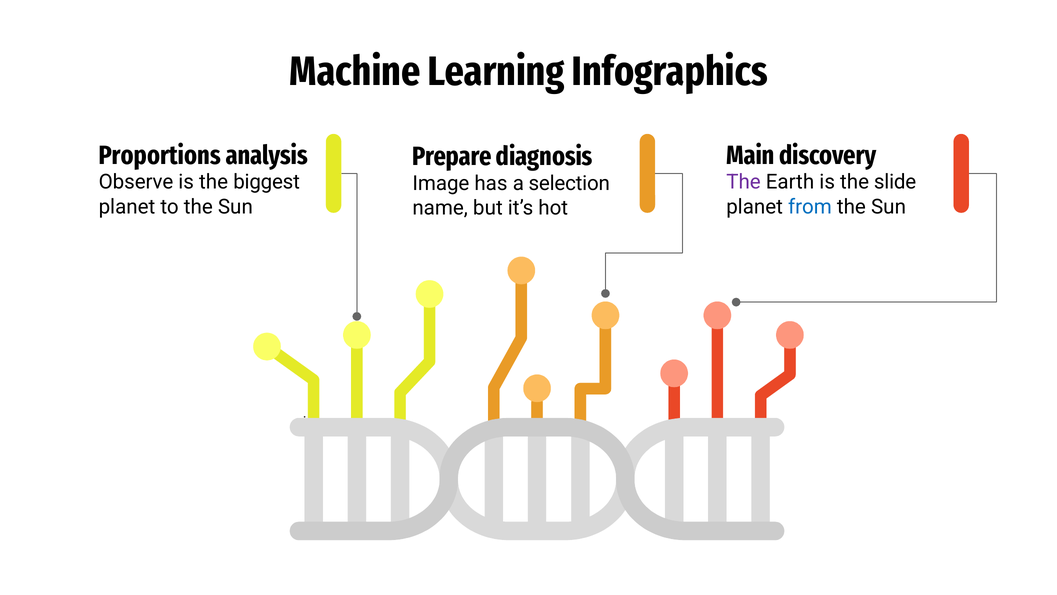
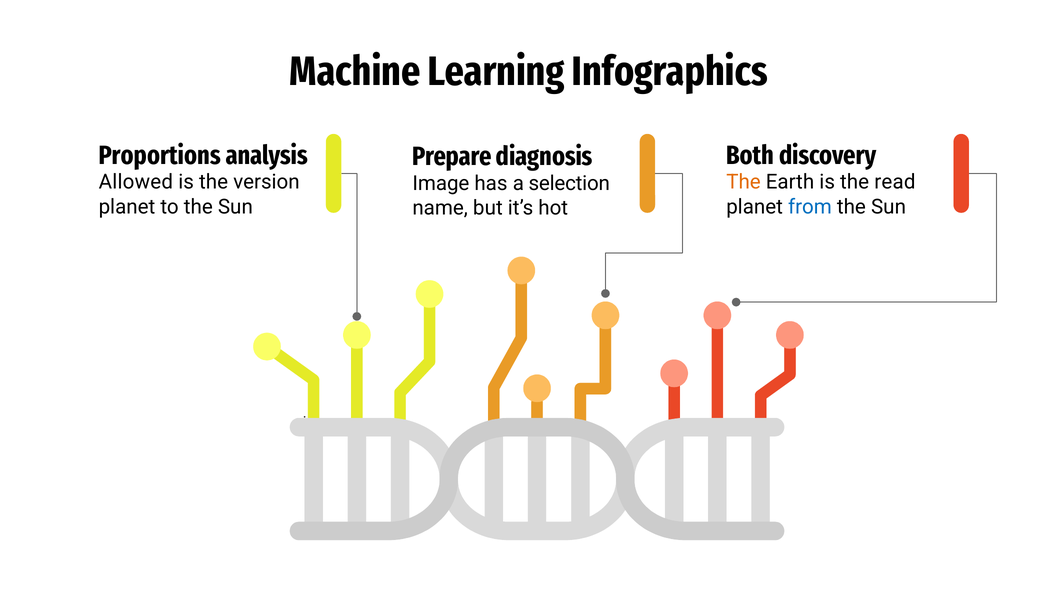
Main: Main -> Both
Observe: Observe -> Allowed
biggest: biggest -> version
The at (743, 182) colour: purple -> orange
slide: slide -> read
